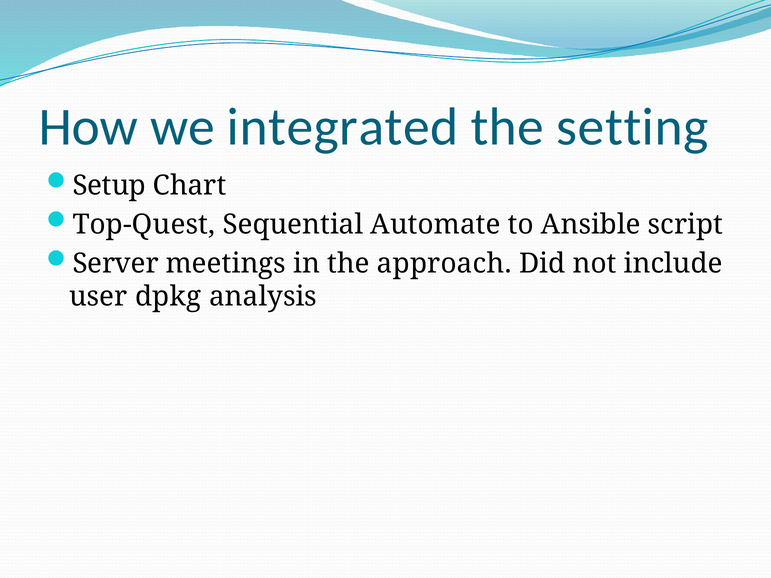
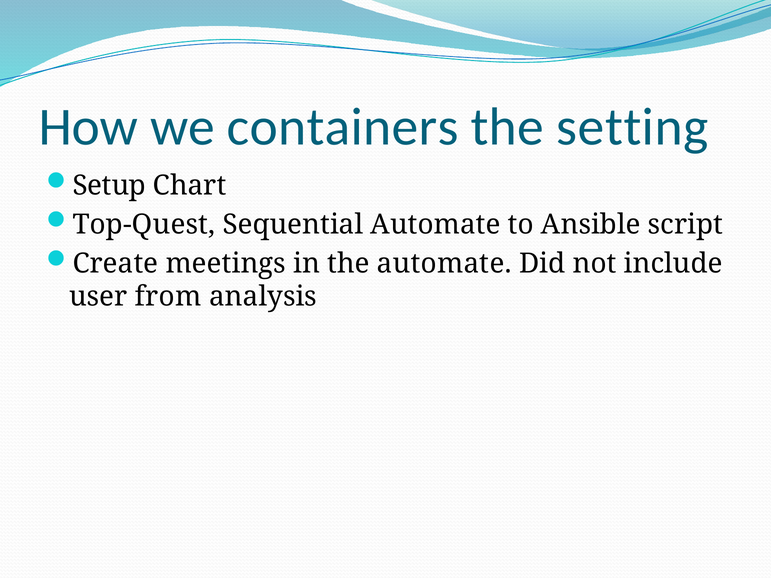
integrated: integrated -> containers
Server: Server -> Create
the approach: approach -> automate
dpkg: dpkg -> from
